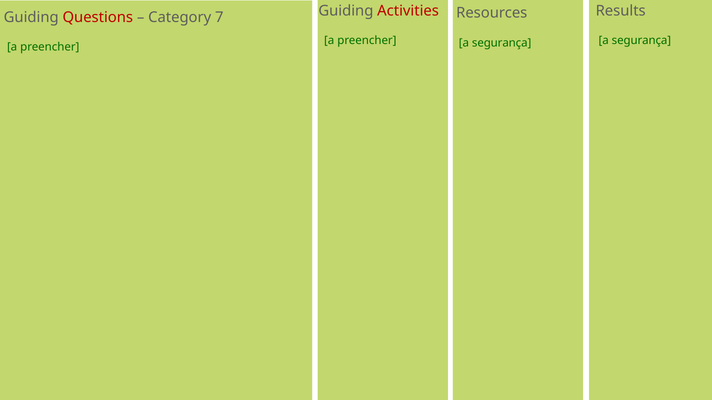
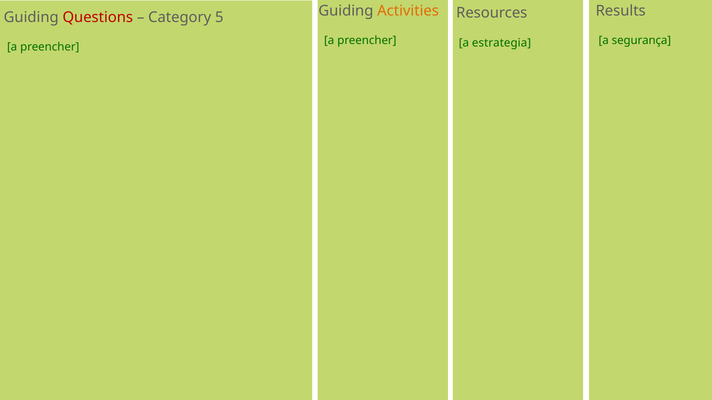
Activities colour: red -> orange
7: 7 -> 5
segurança at (502, 43): segurança -> estrategia
